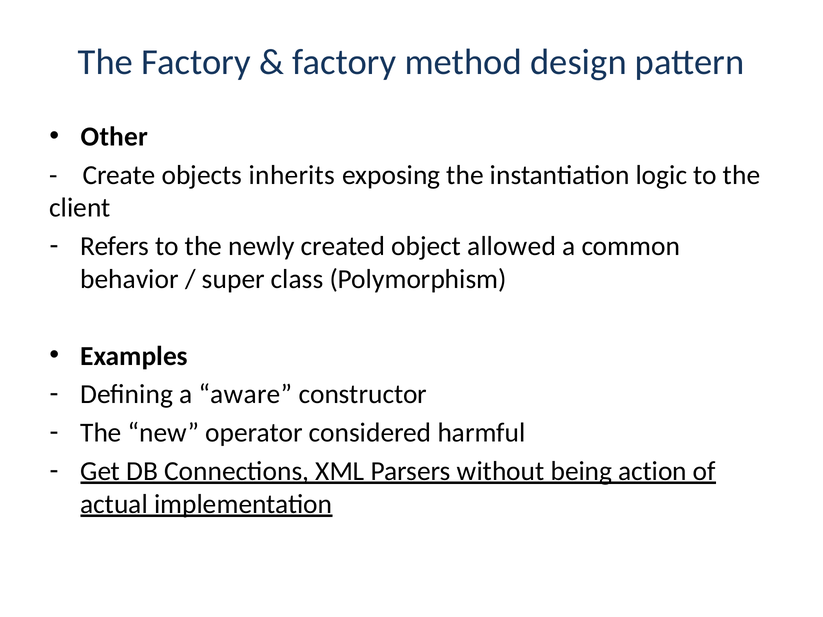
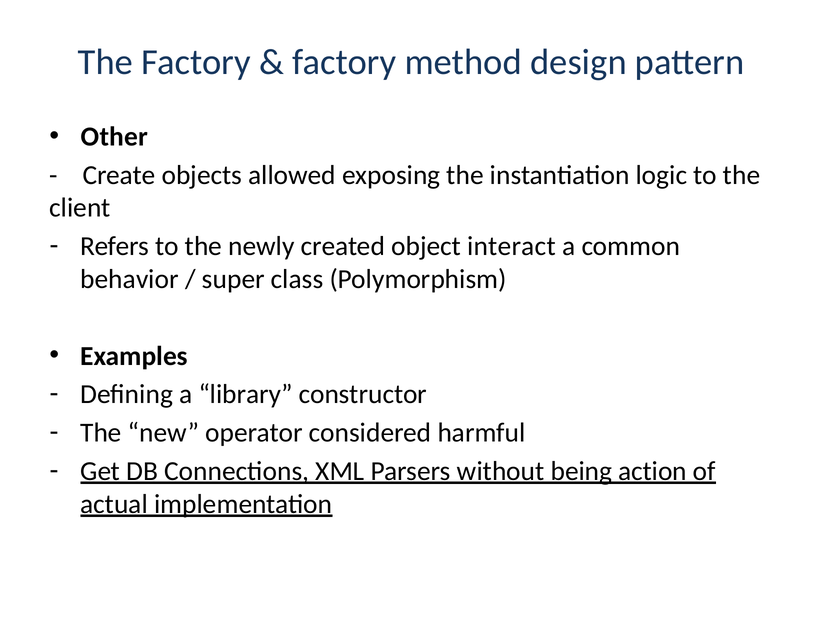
inherits: inherits -> allowed
allowed: allowed -> interact
aware: aware -> library
